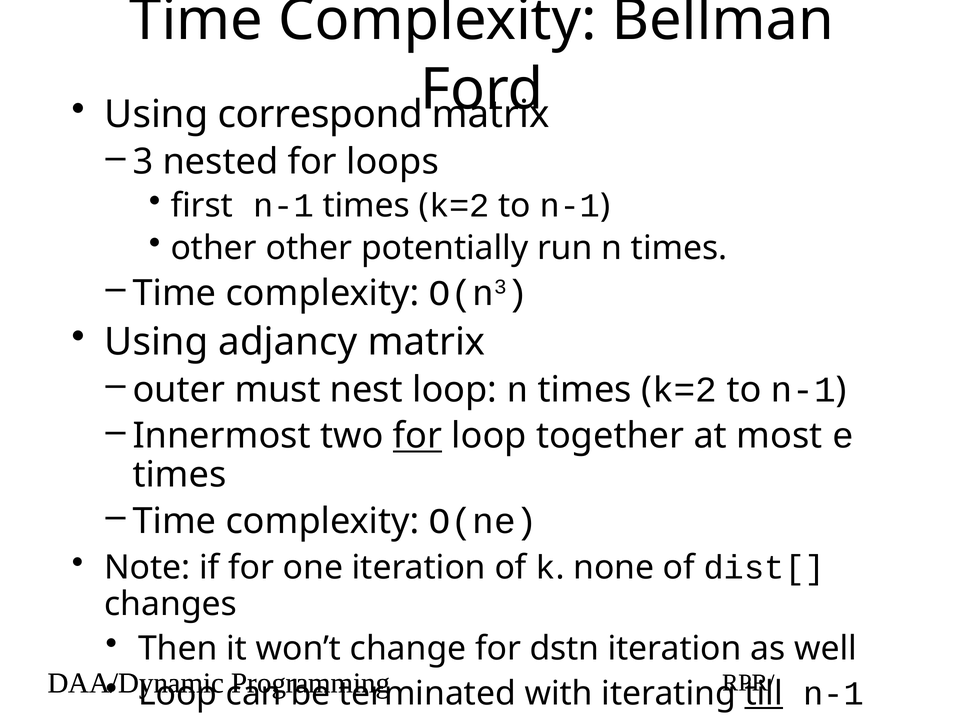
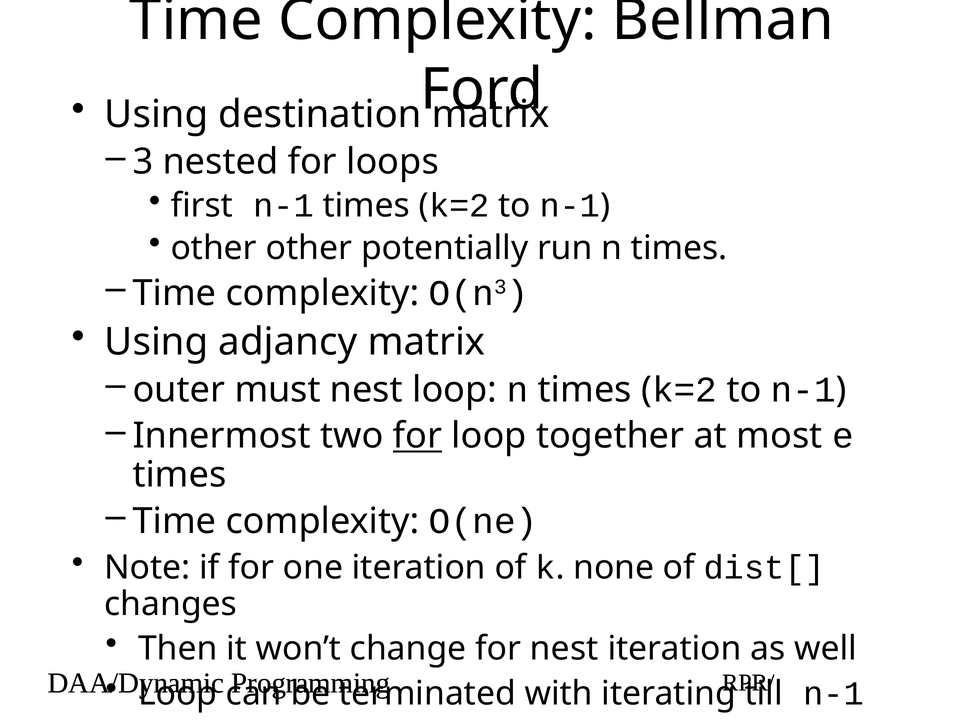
correspond: correspond -> destination
for dstn: dstn -> nest
till underline: present -> none
